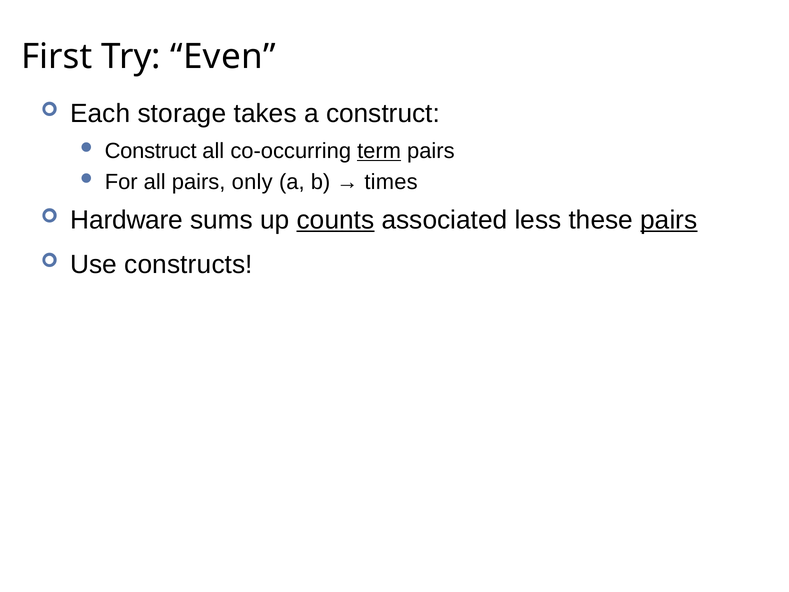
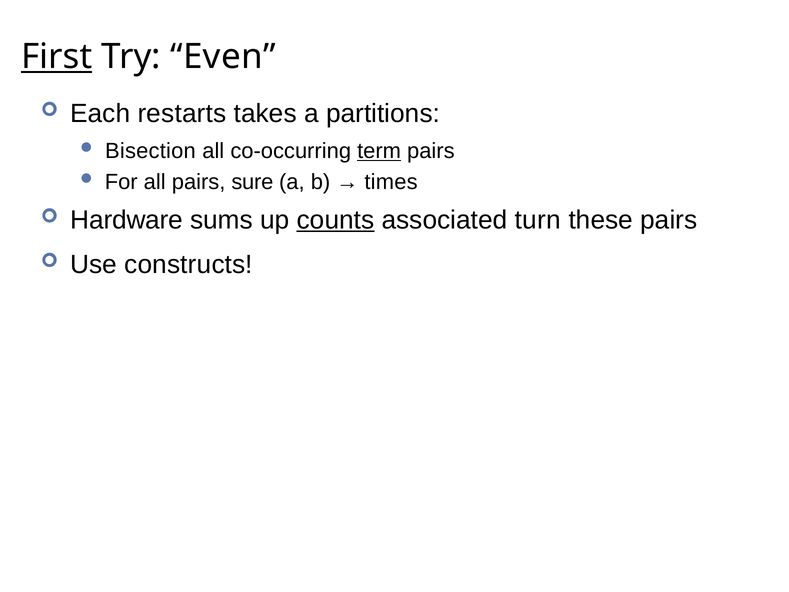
First underline: none -> present
storage: storage -> restarts
a construct: construct -> partitions
Construct at (151, 151): Construct -> Bisection
only: only -> sure
less: less -> turn
pairs at (669, 220) underline: present -> none
